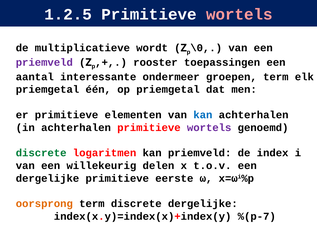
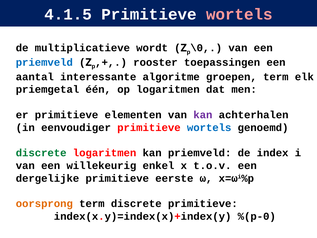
1.2.5: 1.2.5 -> 4.1.5
priemveld at (44, 62) colour: purple -> blue
ondermeer: ondermeer -> algoritme
op priemgetal: priemgetal -> logaritmen
kan at (203, 115) colour: blue -> purple
in achterhalen: achterhalen -> eenvoudiger
wortels at (209, 127) colour: purple -> blue
delen: delen -> enkel
discrete dergelijke: dergelijke -> primitieve
%(p-7: %(p-7 -> %(p-0
